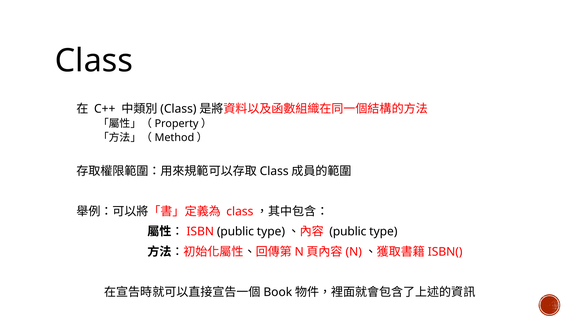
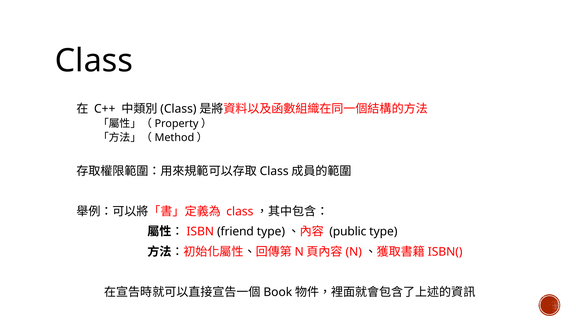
public at (235, 232): public -> friend
